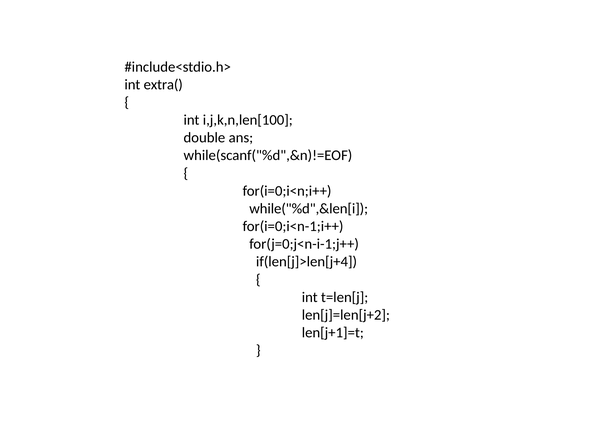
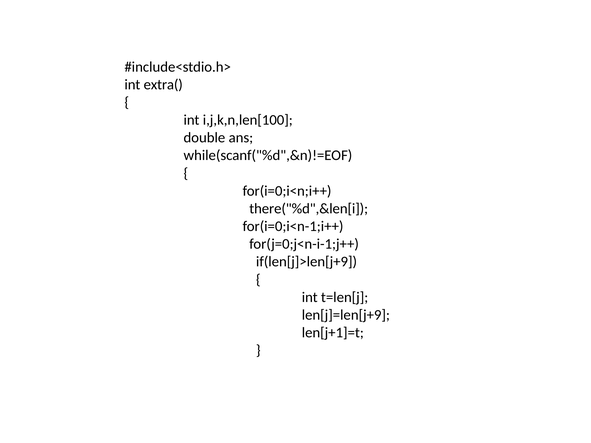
while("%d",&len[i: while("%d",&len[i -> there("%d",&len[i
if(len[j]>len[j+4: if(len[j]>len[j+4 -> if(len[j]>len[j+9
len[j]=len[j+2: len[j]=len[j+2 -> len[j]=len[j+9
